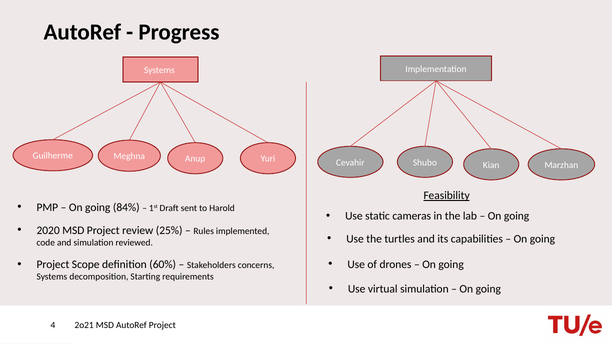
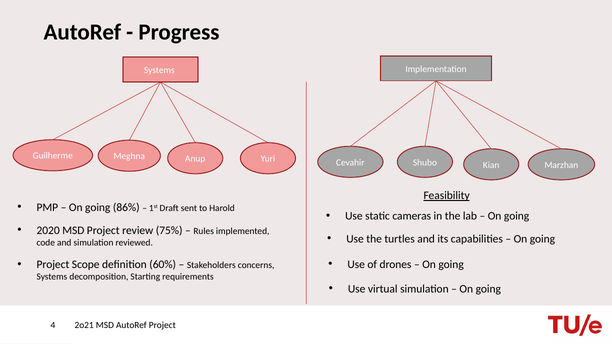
84%: 84% -> 86%
25%: 25% -> 75%
